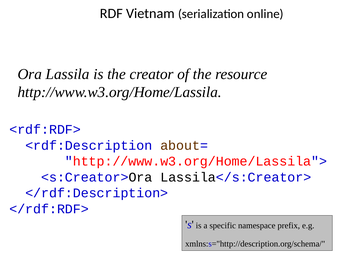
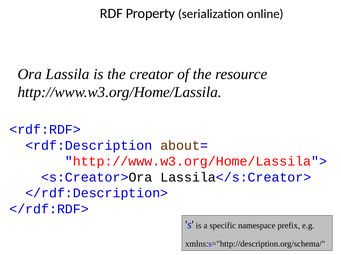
Vietnam: Vietnam -> Property
